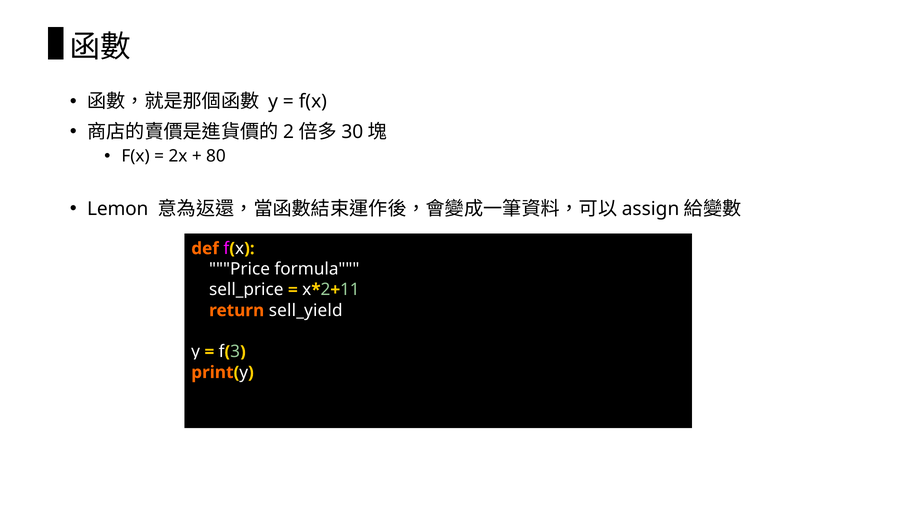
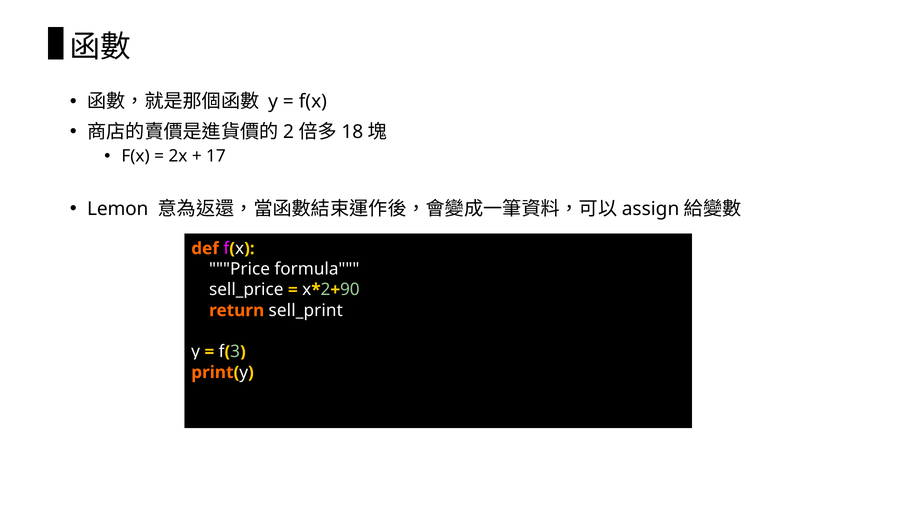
30: 30 -> 18
80: 80 -> 17
11: 11 -> 90
sell_yield: sell_yield -> sell_print
